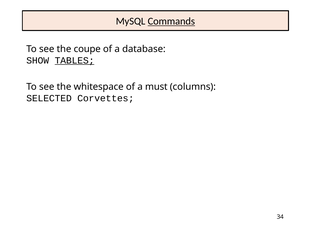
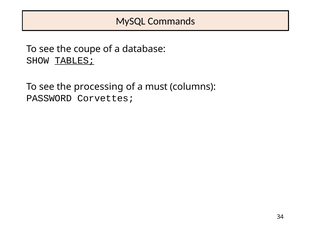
Commands underline: present -> none
whitespace: whitespace -> processing
SELECTED: SELECTED -> PASSWORD
